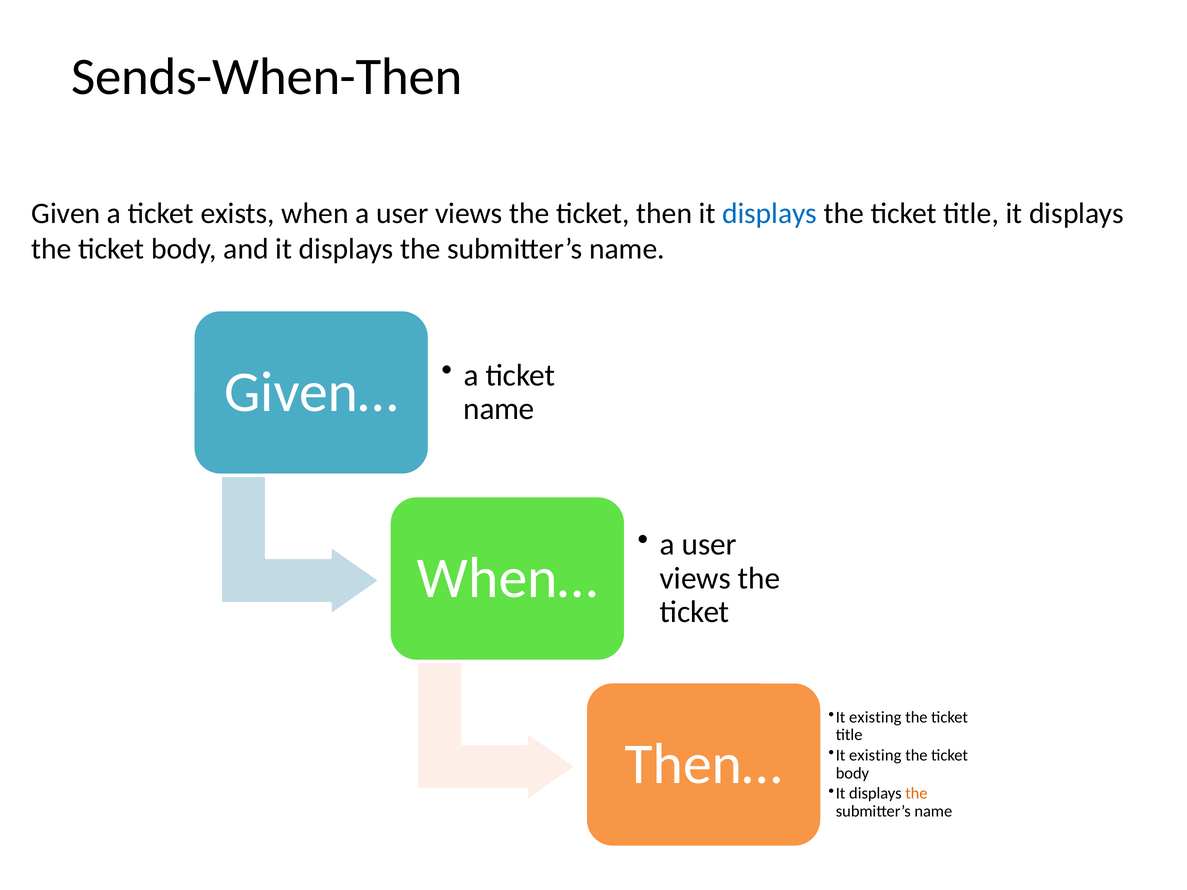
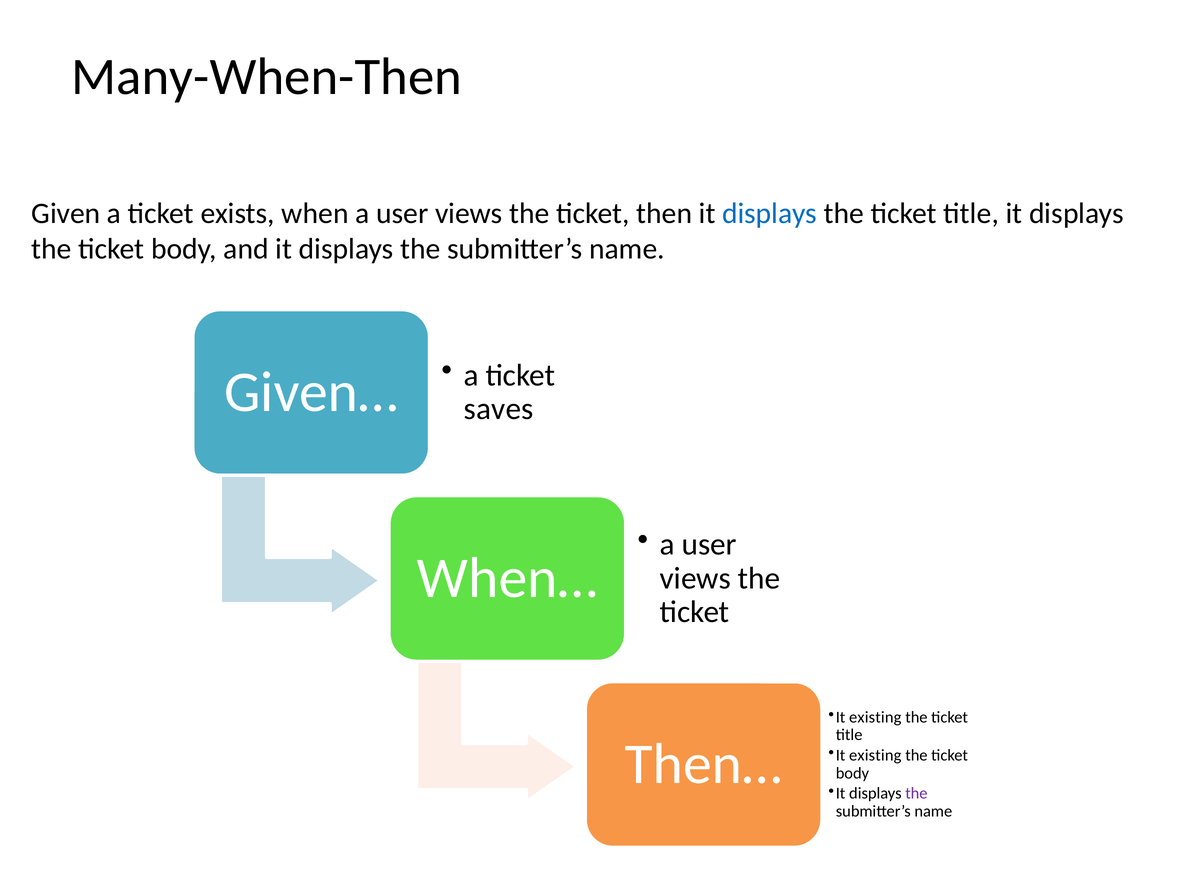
Sends-When-Then: Sends-When-Then -> Many-When-Then
name at (499, 409): name -> saves
the at (916, 794) colour: orange -> purple
